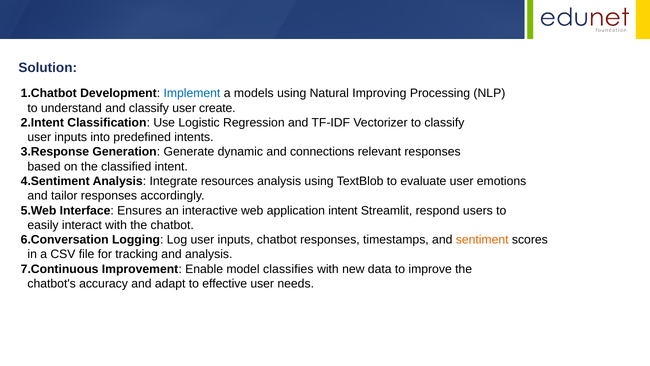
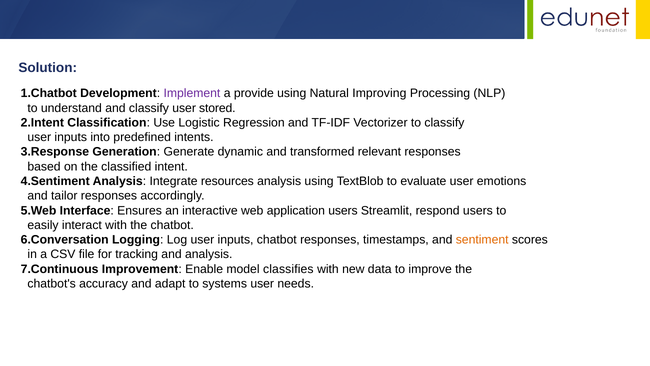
Implement colour: blue -> purple
models: models -> provide
create: create -> stored
connections: connections -> transformed
application intent: intent -> users
effective: effective -> systems
